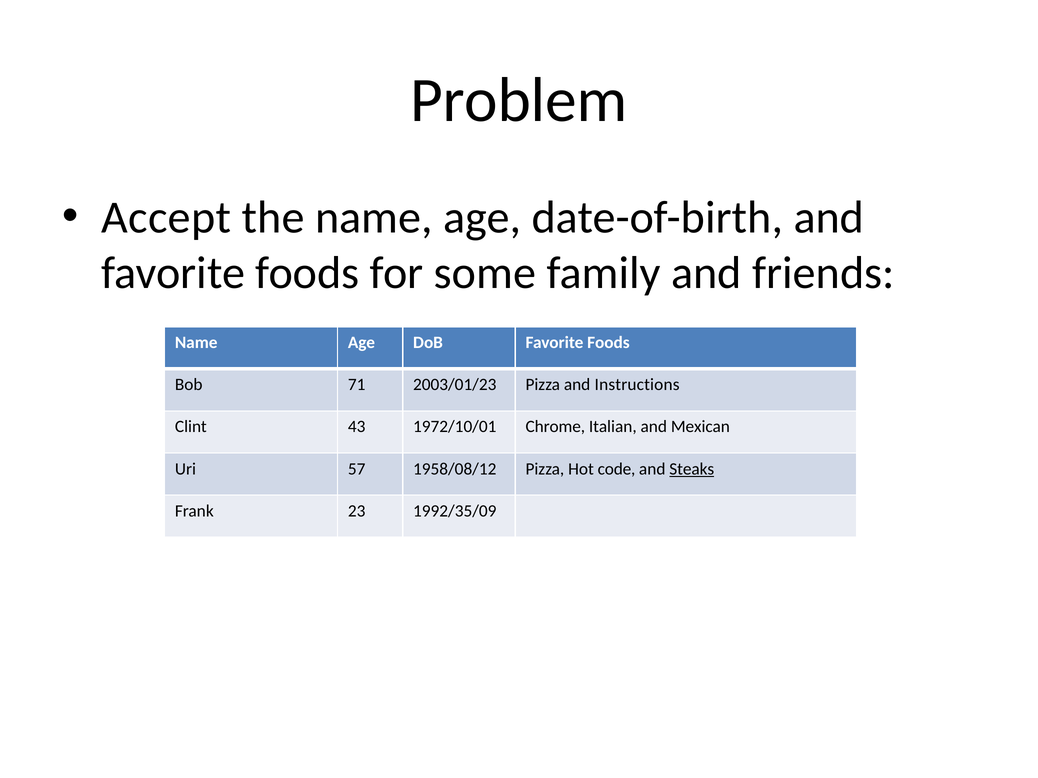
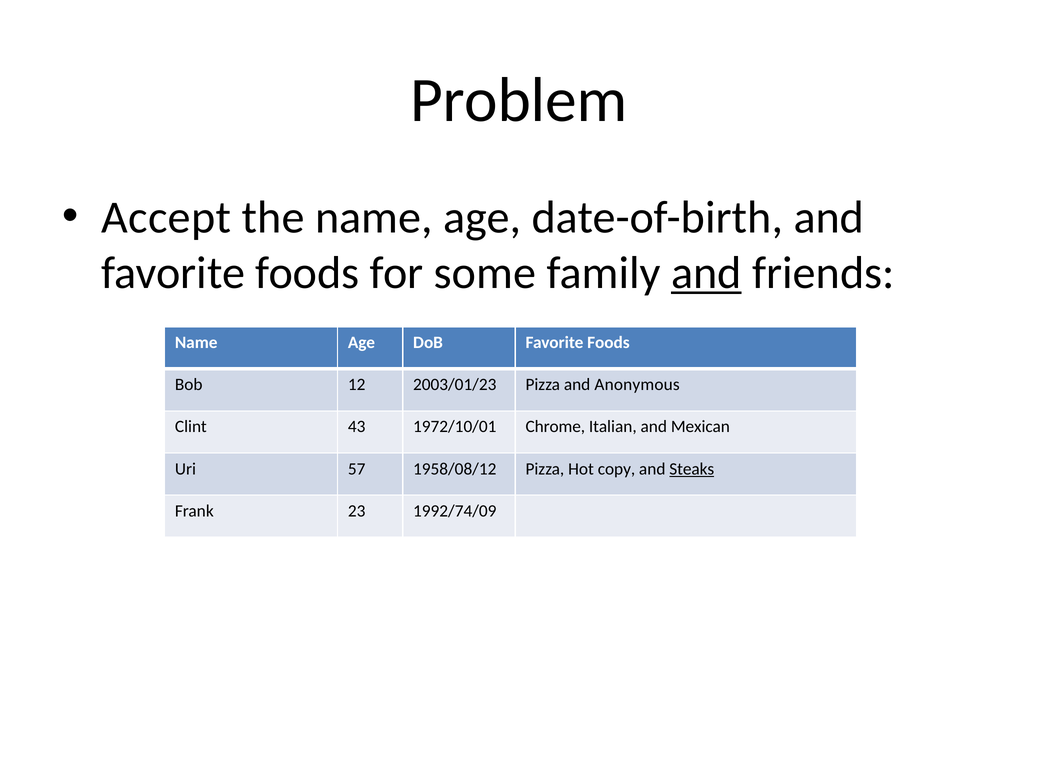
and at (706, 273) underline: none -> present
71: 71 -> 12
Instructions: Instructions -> Anonymous
code: code -> copy
1992/35/09: 1992/35/09 -> 1992/74/09
